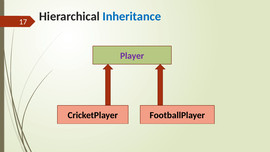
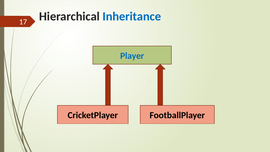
Player colour: purple -> blue
